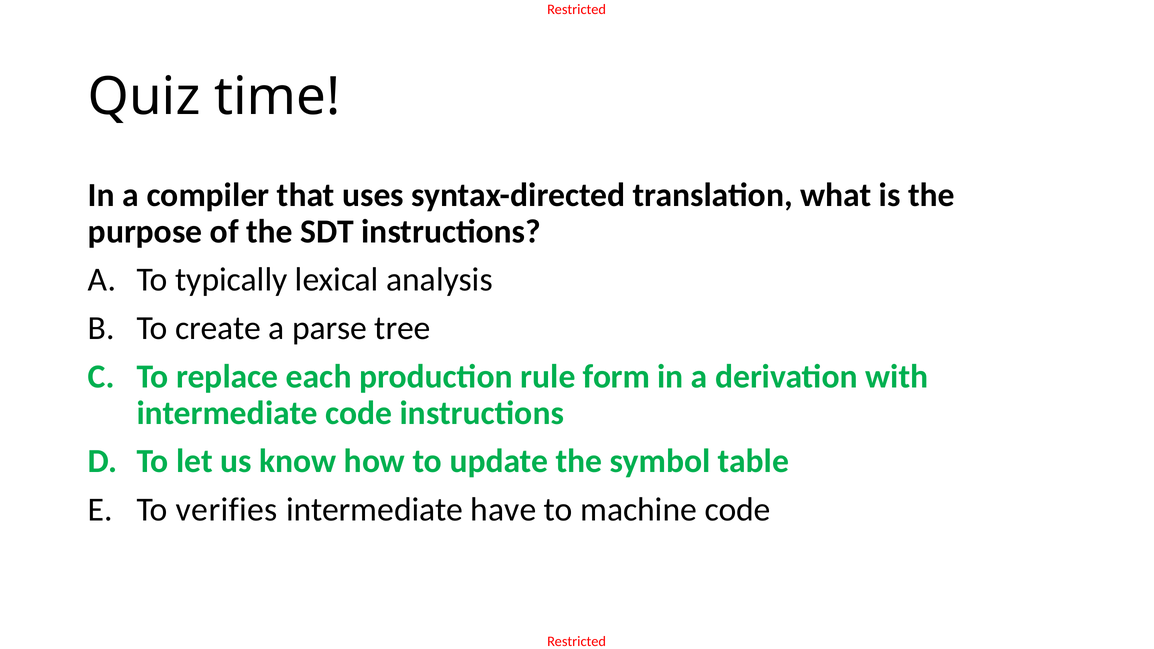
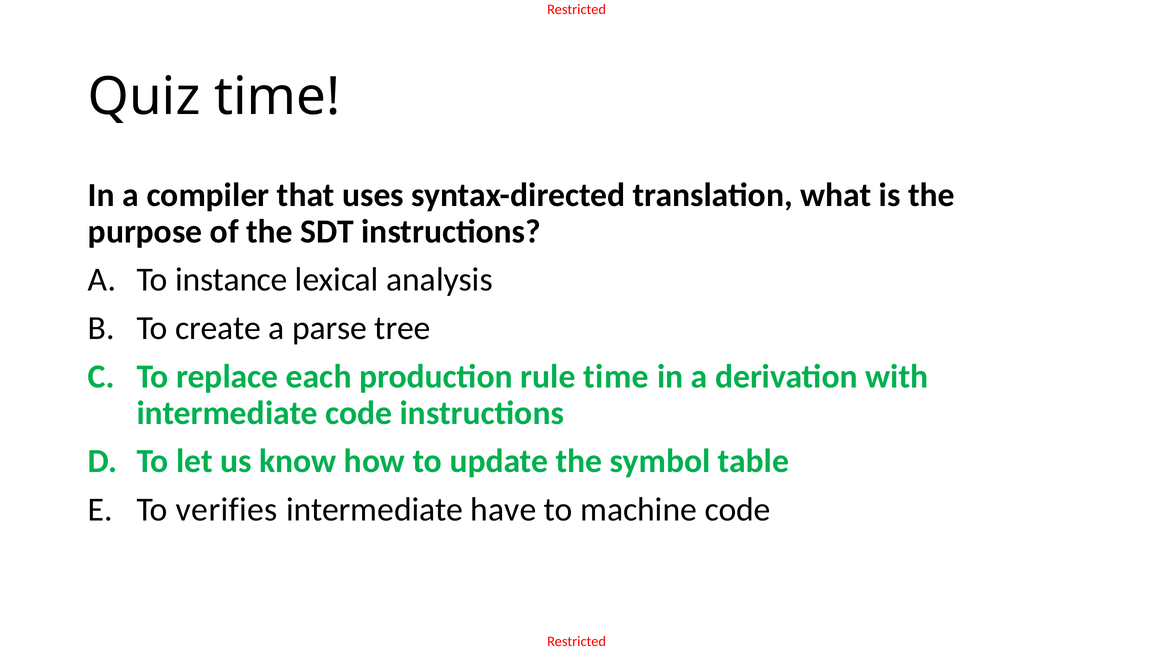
typically: typically -> instance
rule form: form -> time
